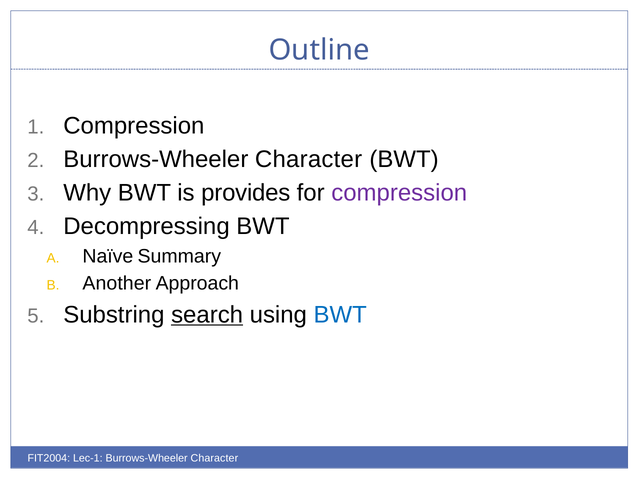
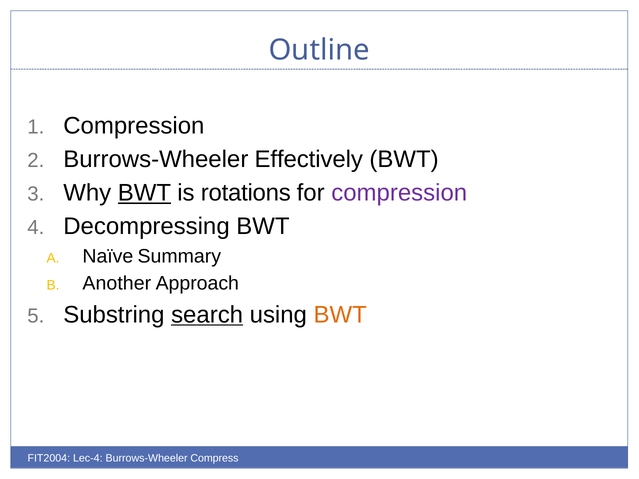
Character at (309, 160): Character -> Effectively
BWT at (144, 193) underline: none -> present
provides: provides -> rotations
BWT at (340, 315) colour: blue -> orange
Lec-1: Lec-1 -> Lec-4
Character at (214, 458): Character -> Compress
